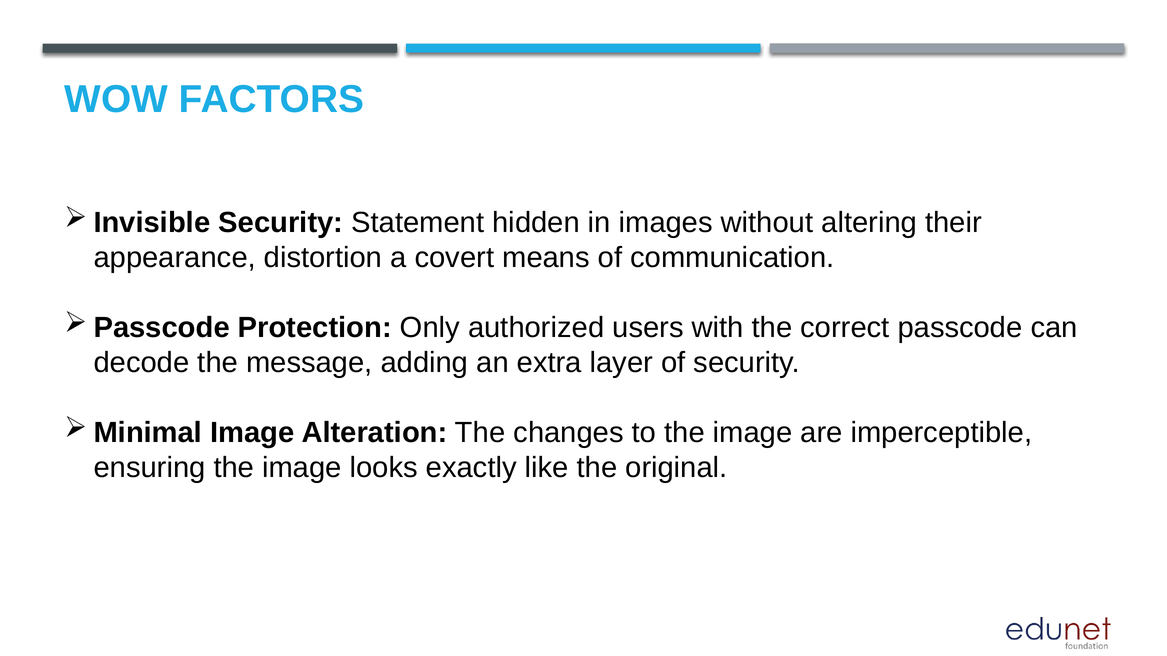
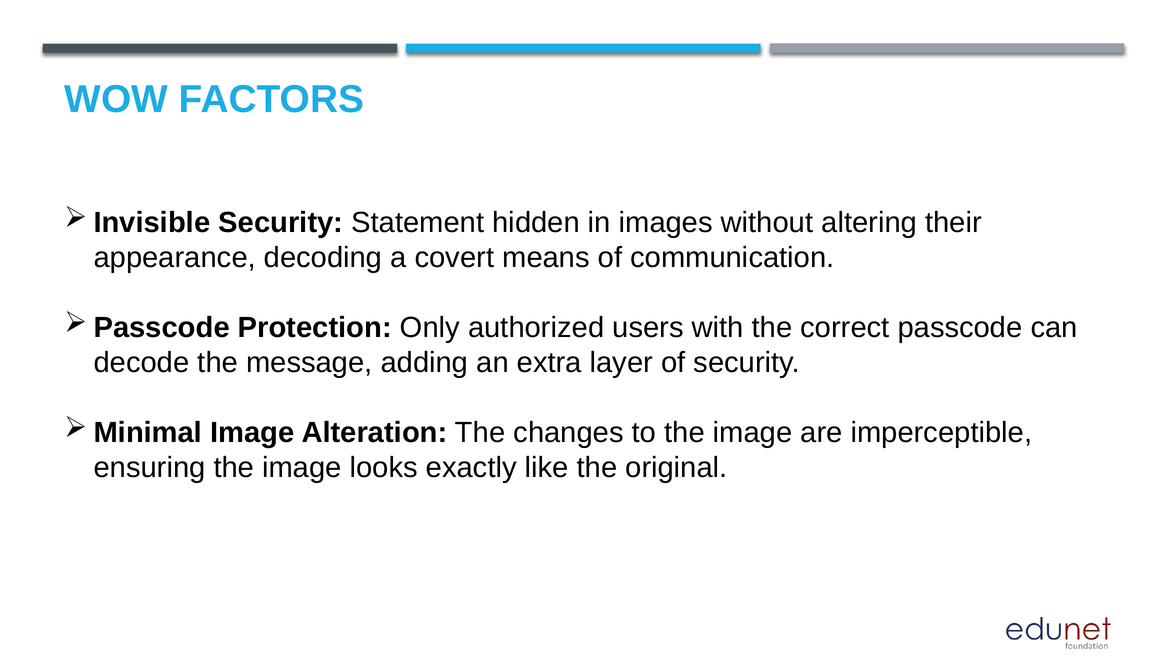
distortion: distortion -> decoding
